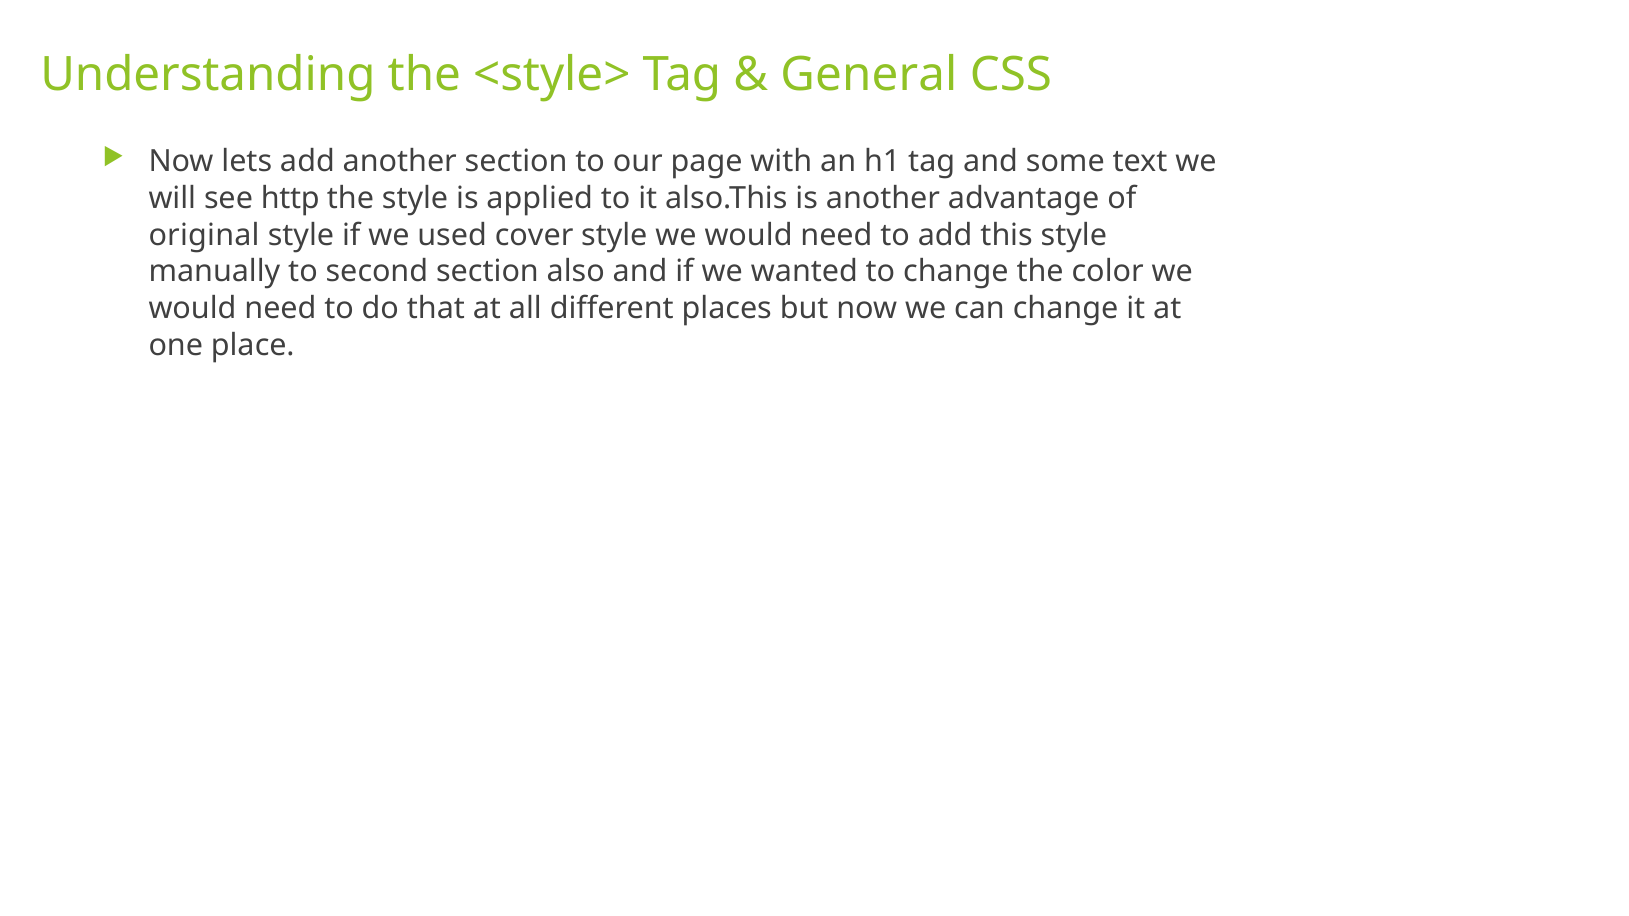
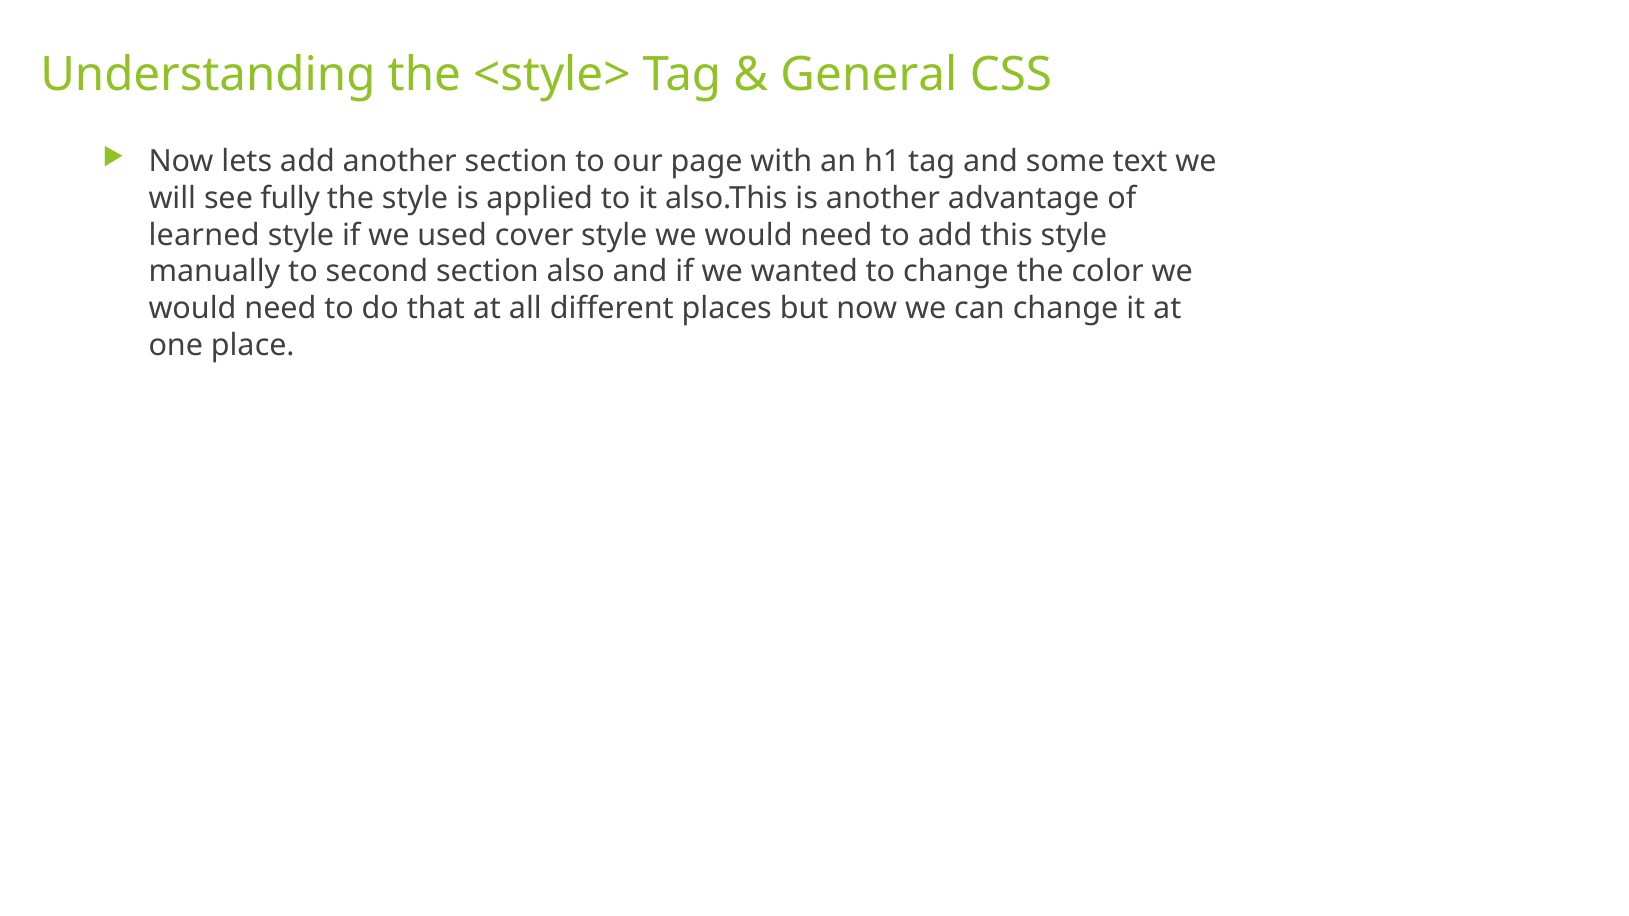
http: http -> fully
original: original -> learned
